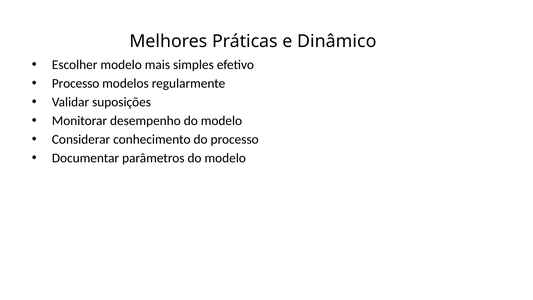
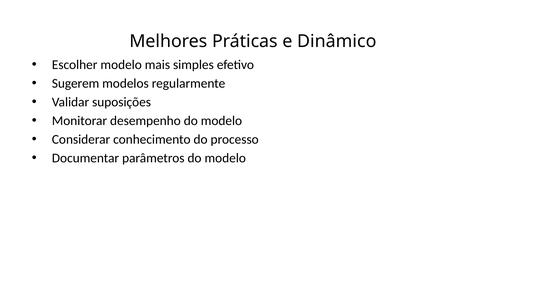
Processo at (76, 84): Processo -> Sugerem
